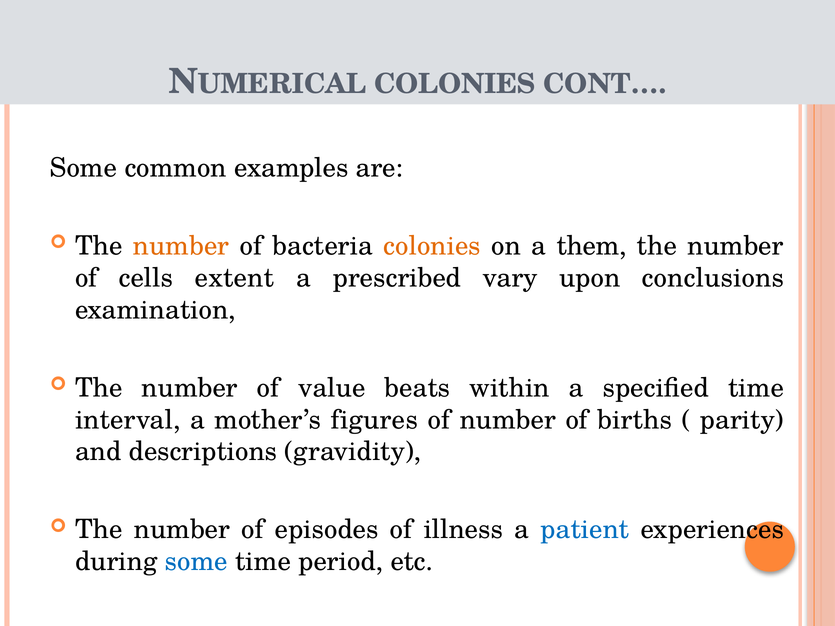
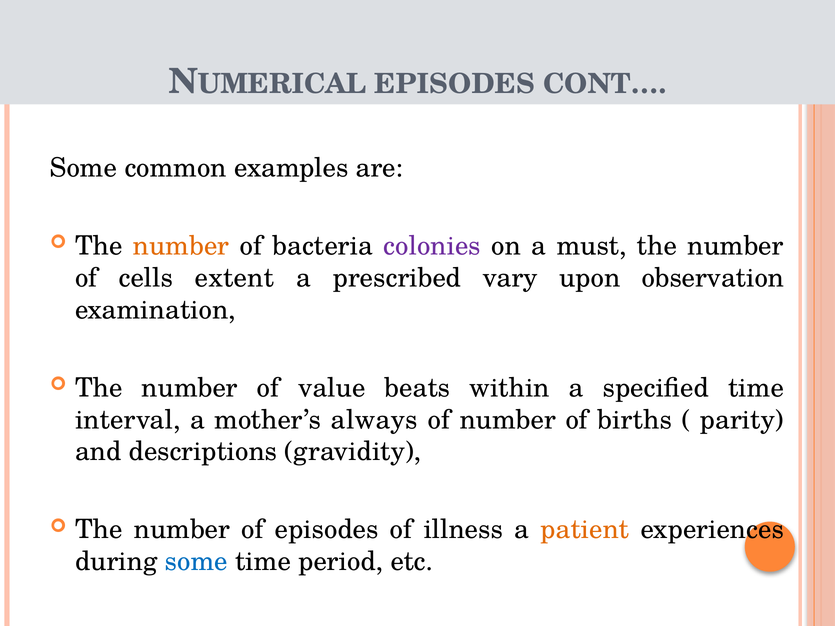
COLONIES at (455, 84): COLONIES -> EPISODES
colonies at (432, 246) colour: orange -> purple
them: them -> must
conclusions: conclusions -> observation
figures: figures -> always
patient colour: blue -> orange
